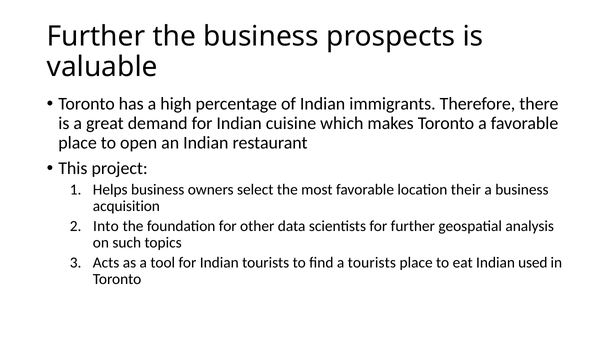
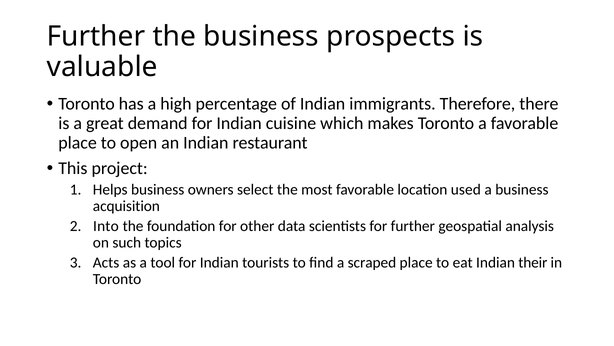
their: their -> used
a tourists: tourists -> scraped
used: used -> their
